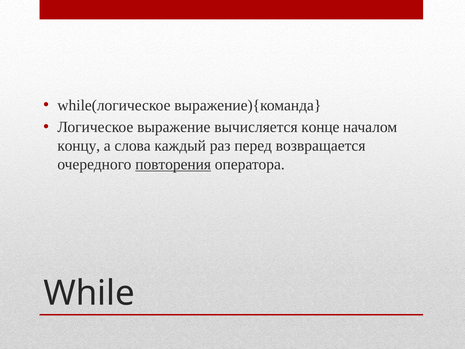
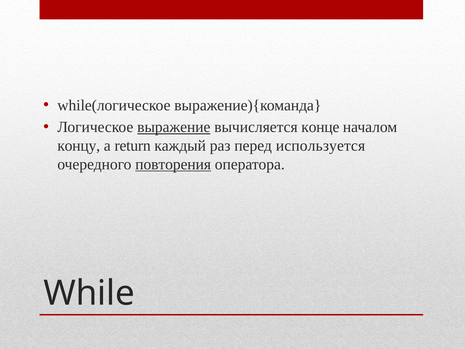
выражение underline: none -> present
слова: слова -> return
возвращается: возвращается -> используется
